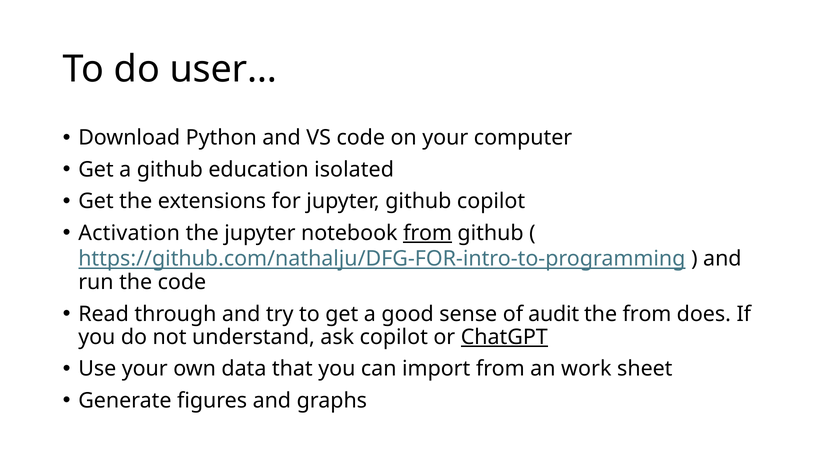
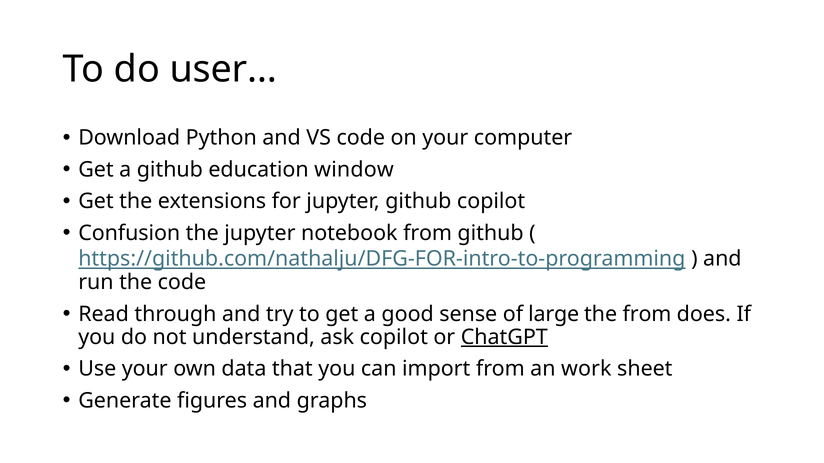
isolated: isolated -> window
Activation: Activation -> Confusion
from at (428, 233) underline: present -> none
audit: audit -> large
